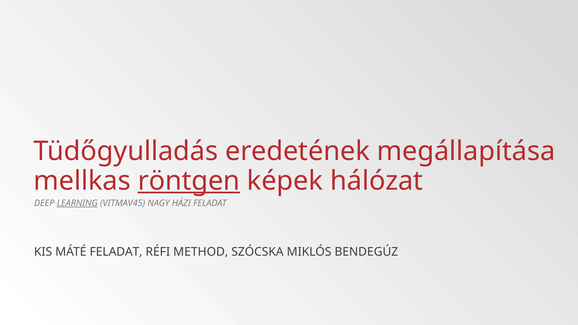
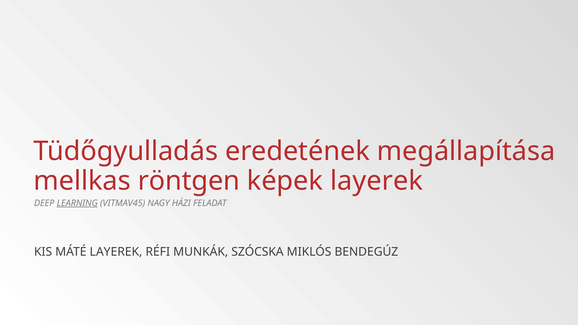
röntgen underline: present -> none
képek hálózat: hálózat -> layerek
MÁTÉ FELADAT: FELADAT -> LAYEREK
METHOD: METHOD -> MUNKÁK
